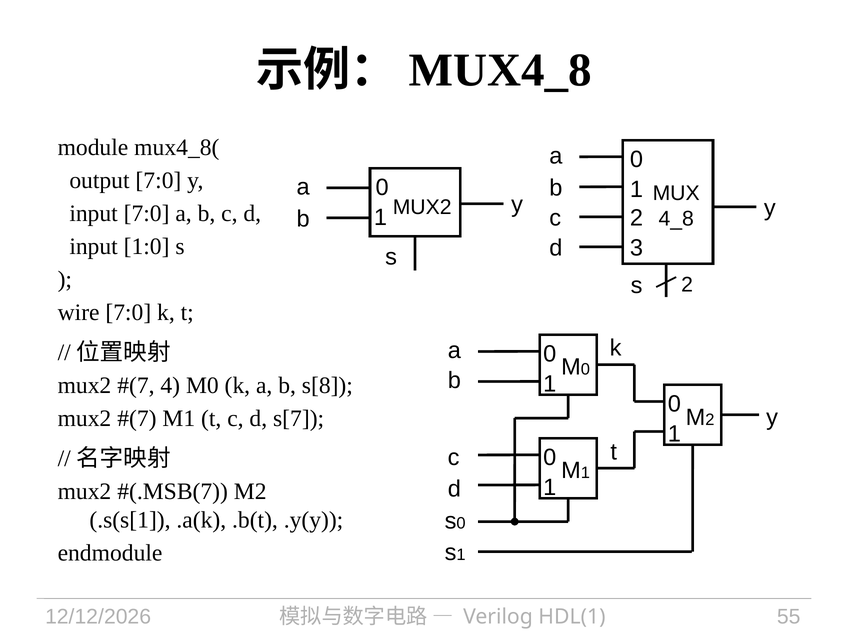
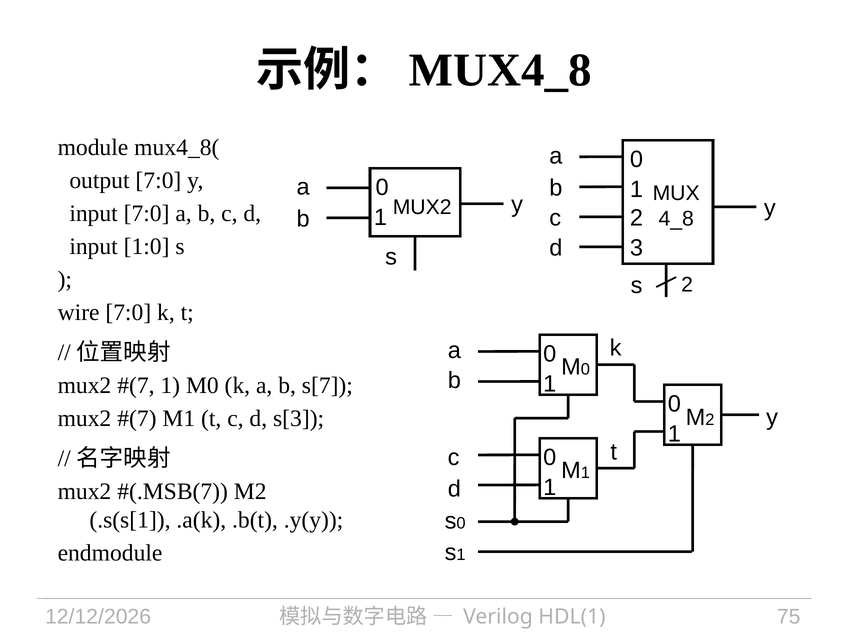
4 at (170, 386): 4 -> 1
s[8: s[8 -> s[7
s[7: s[7 -> s[3
55: 55 -> 75
